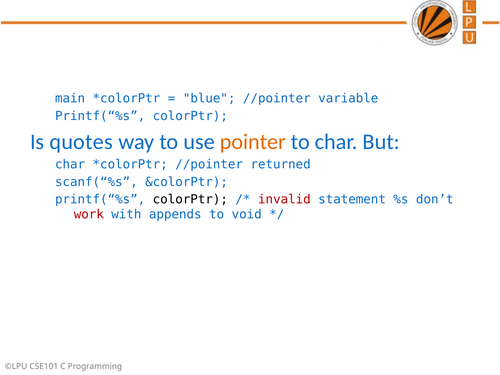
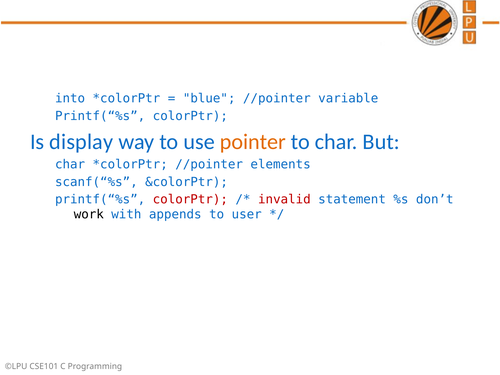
main: main -> into
quotes: quotes -> display
returned: returned -> elements
colorPtr at (190, 199) colour: black -> red
work colour: red -> black
void: void -> user
